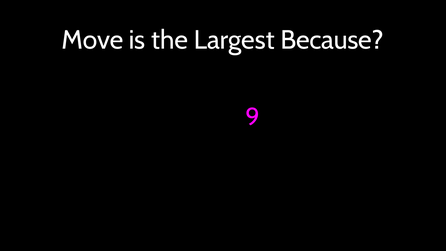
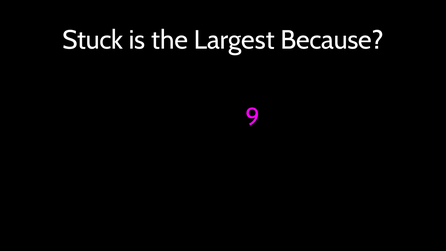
Move: Move -> Stuck
